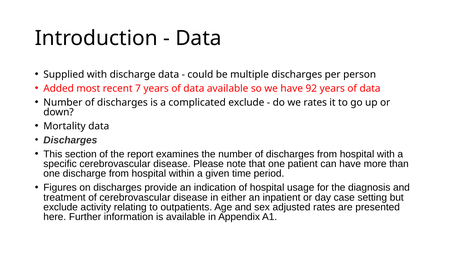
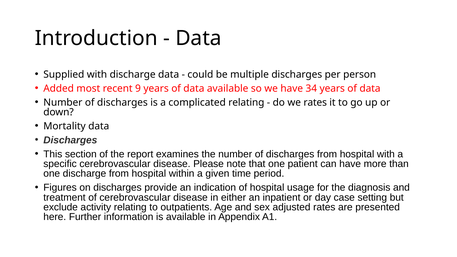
7: 7 -> 9
92: 92 -> 34
complicated exclude: exclude -> relating
